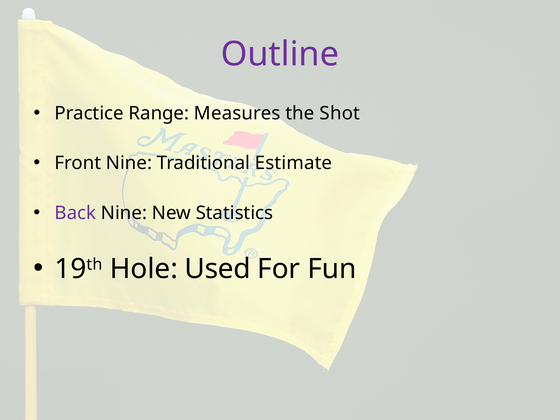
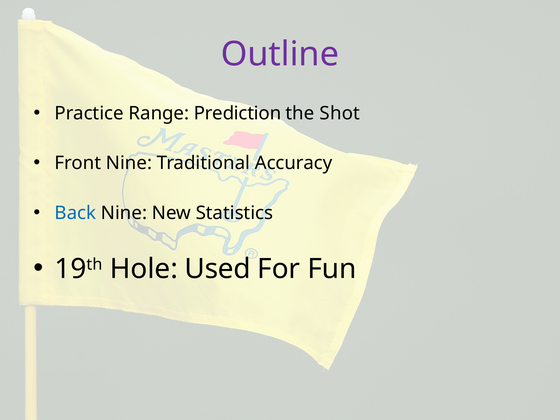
Measures: Measures -> Prediction
Estimate: Estimate -> Accuracy
Back colour: purple -> blue
